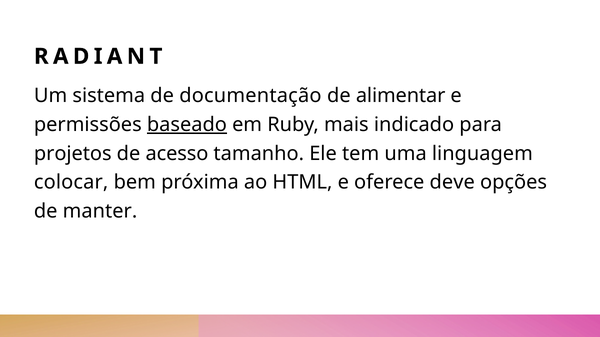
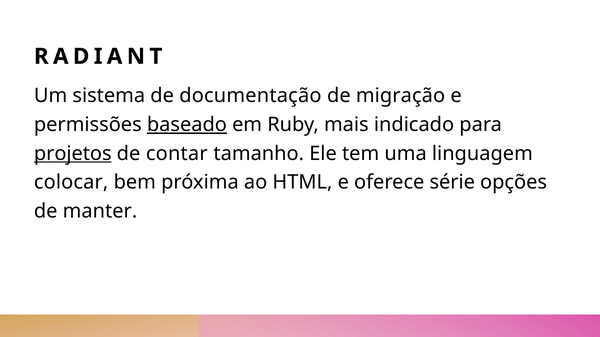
alimentar: alimentar -> migração
projetos underline: none -> present
acesso: acesso -> contar
deve: deve -> série
